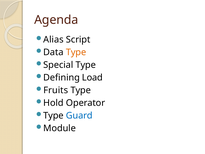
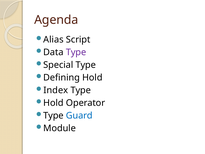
Type at (76, 52) colour: orange -> purple
Defining Load: Load -> Hold
Fruits: Fruits -> Index
